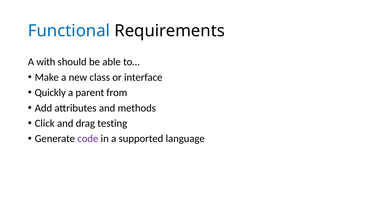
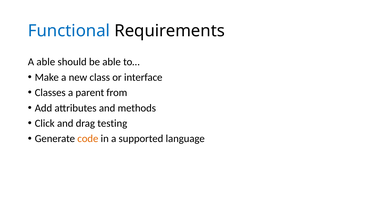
A with: with -> able
Quickly: Quickly -> Classes
code colour: purple -> orange
